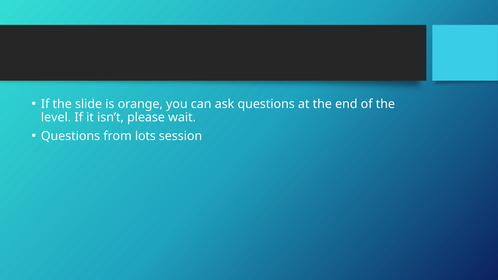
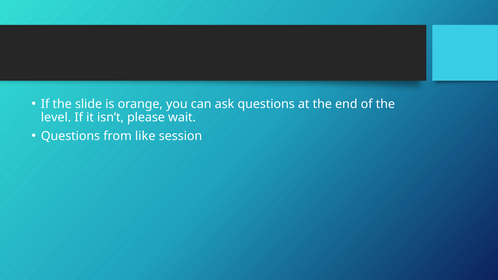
lots: lots -> like
